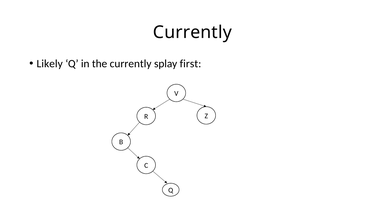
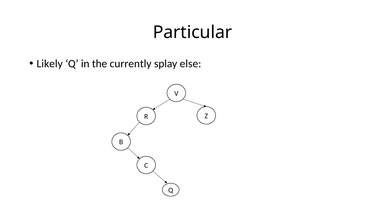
Currently at (192, 32): Currently -> Particular
first: first -> else
